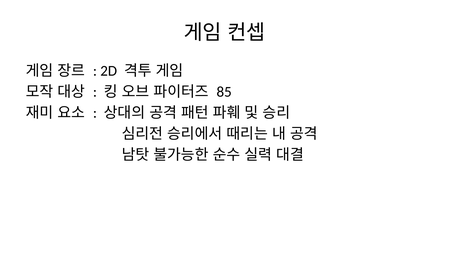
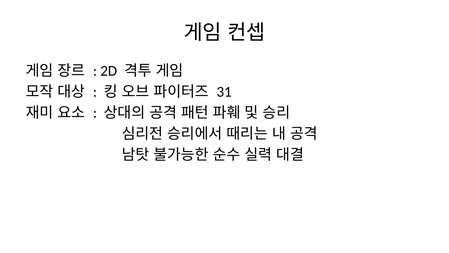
85: 85 -> 31
